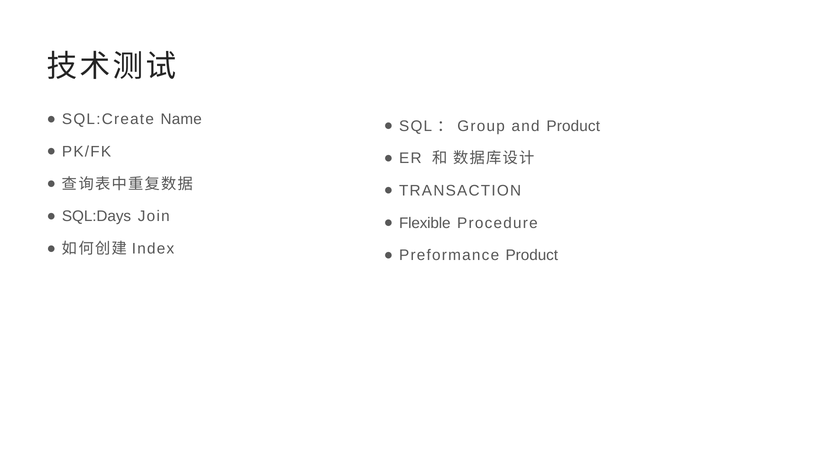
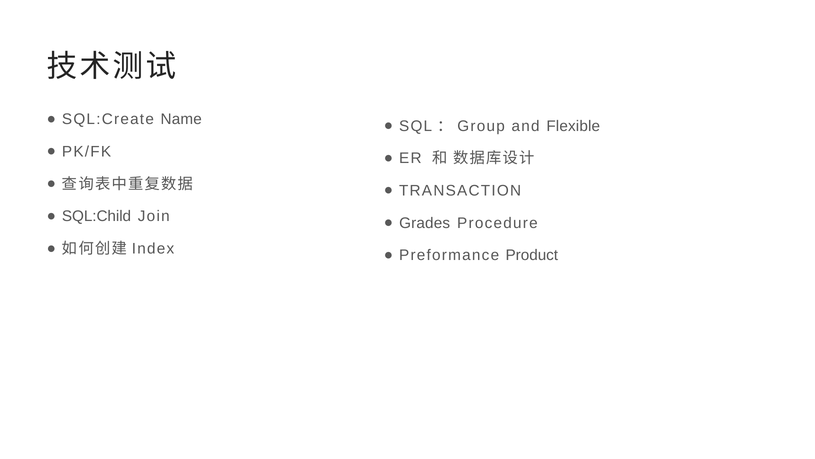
and Product: Product -> Flexible
SQL:Days: SQL:Days -> SQL:Child
Flexible: Flexible -> Grades
